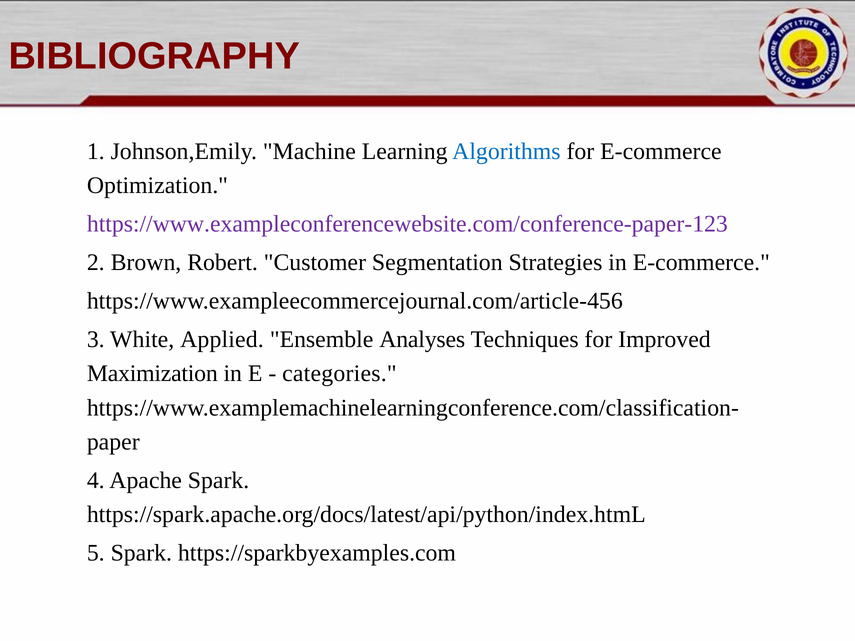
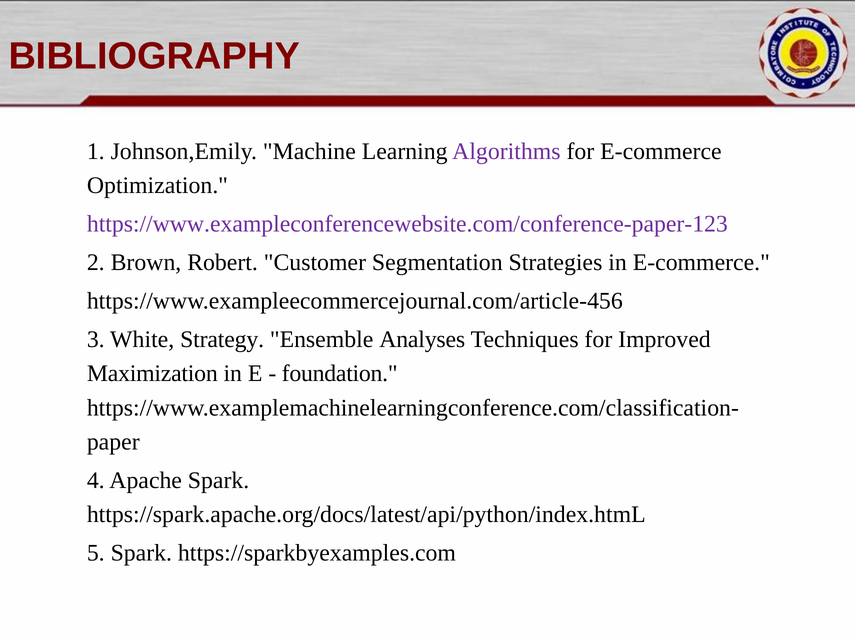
Algorithms colour: blue -> purple
Applied: Applied -> Strategy
categories: categories -> foundation
